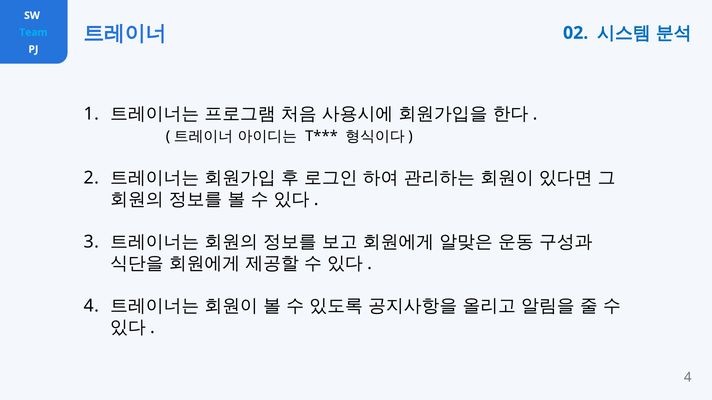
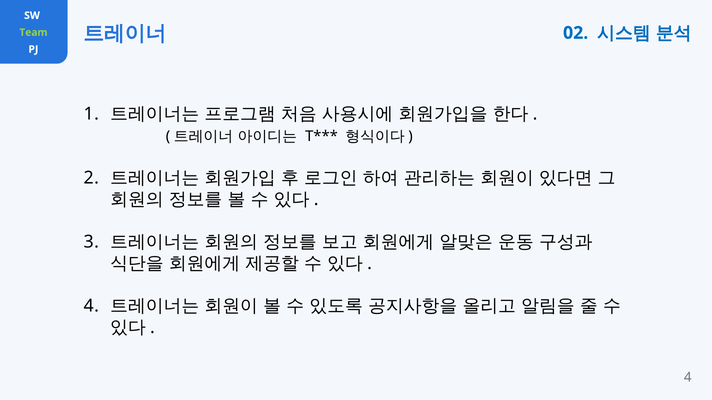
Team colour: light blue -> light green
